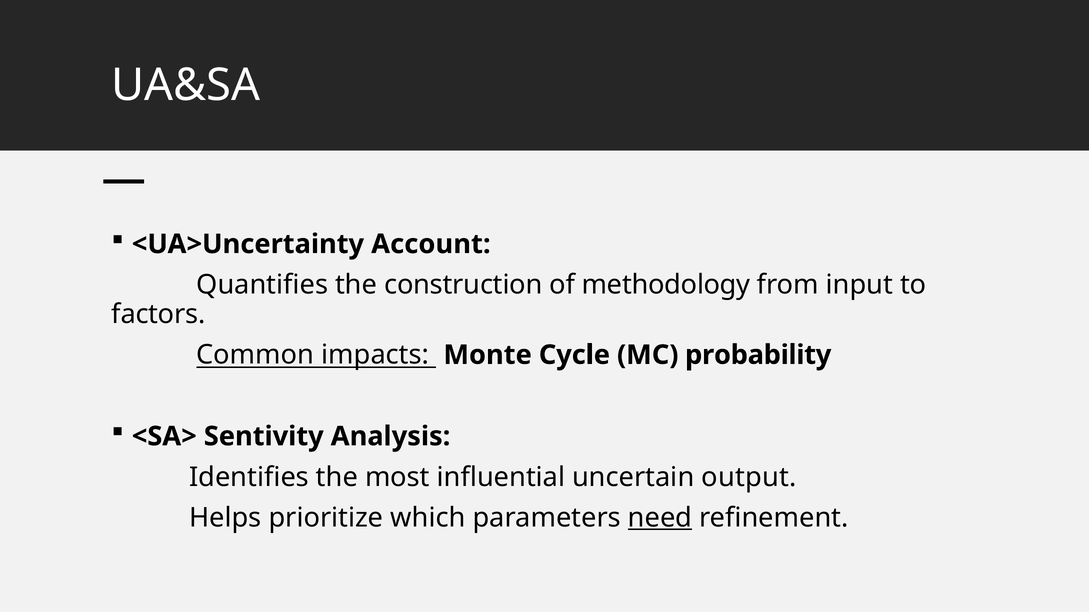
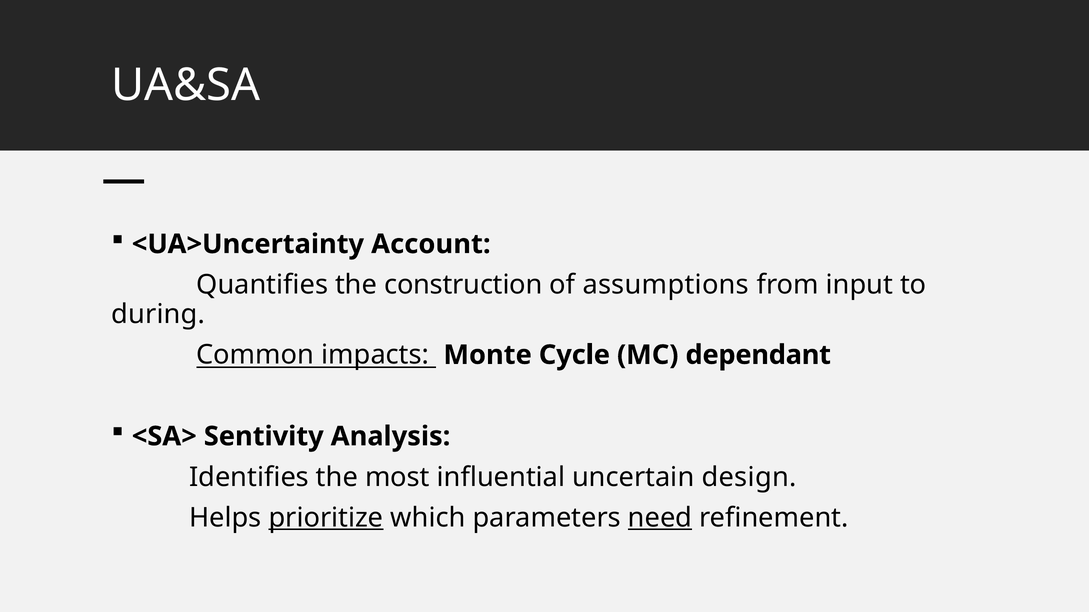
methodology: methodology -> assumptions
factors: factors -> during
probability: probability -> dependant
output: output -> design
prioritize underline: none -> present
